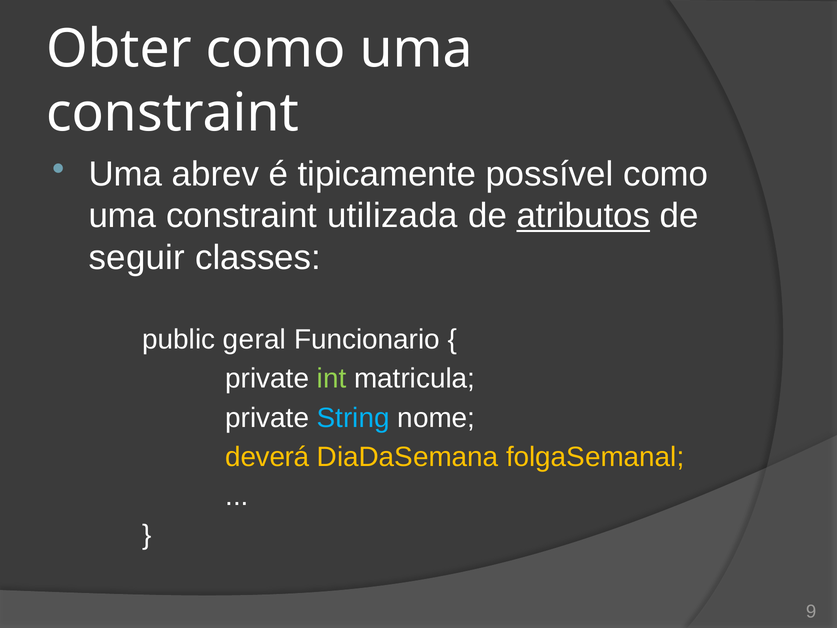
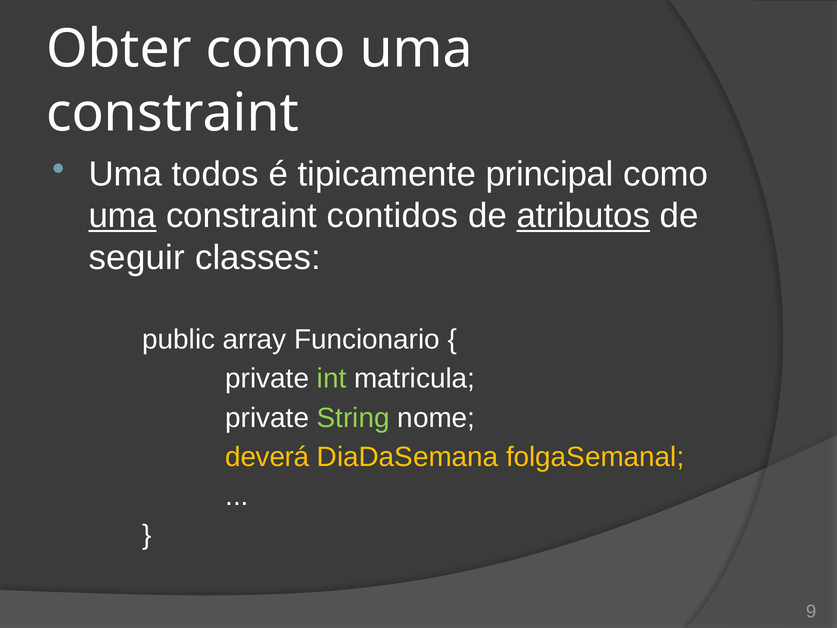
abrev: abrev -> todos
possível: possível -> principal
uma at (122, 216) underline: none -> present
utilizada: utilizada -> contidos
geral: geral -> array
String colour: light blue -> light green
